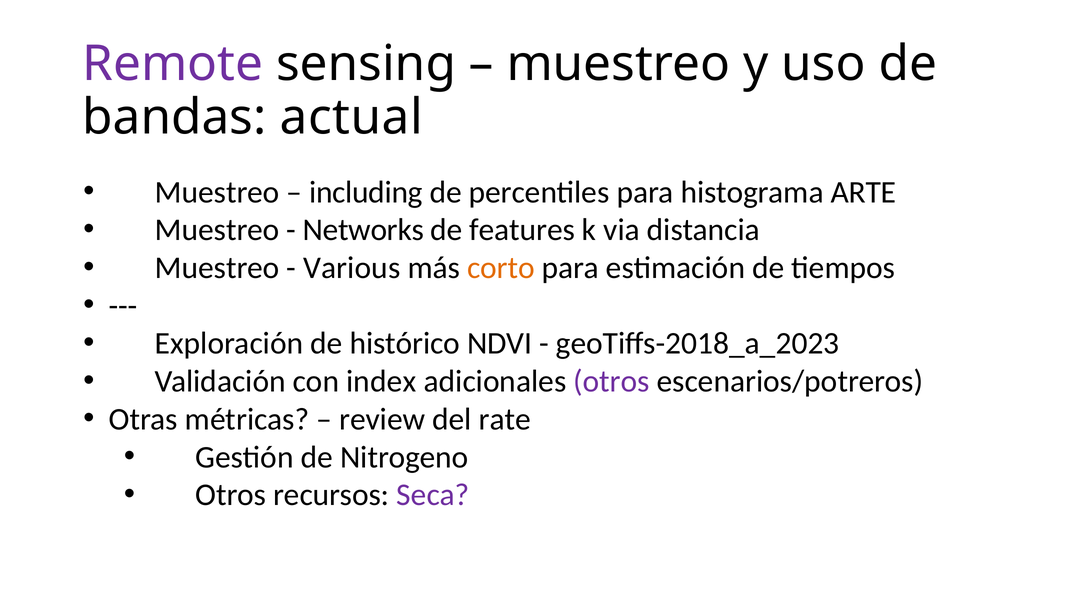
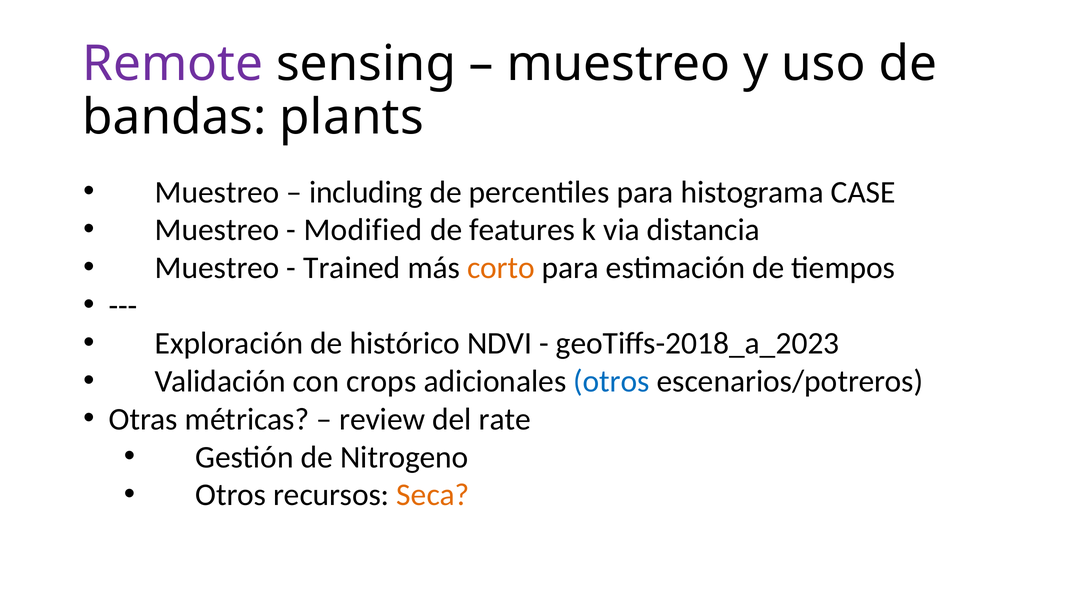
actual: actual -> plants
ARTE: ARTE -> CASE
Networks: Networks -> Modified
Various: Various -> Trained
index: index -> crops
otros colour: purple -> blue
Seca colour: purple -> orange
